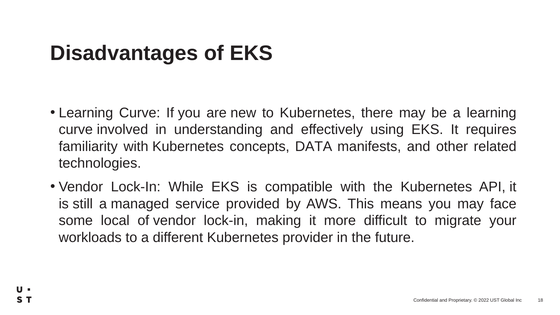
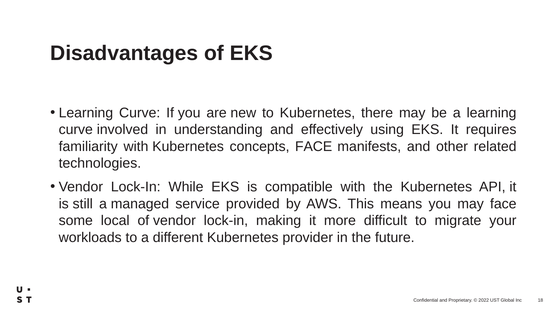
concepts DATA: DATA -> FACE
